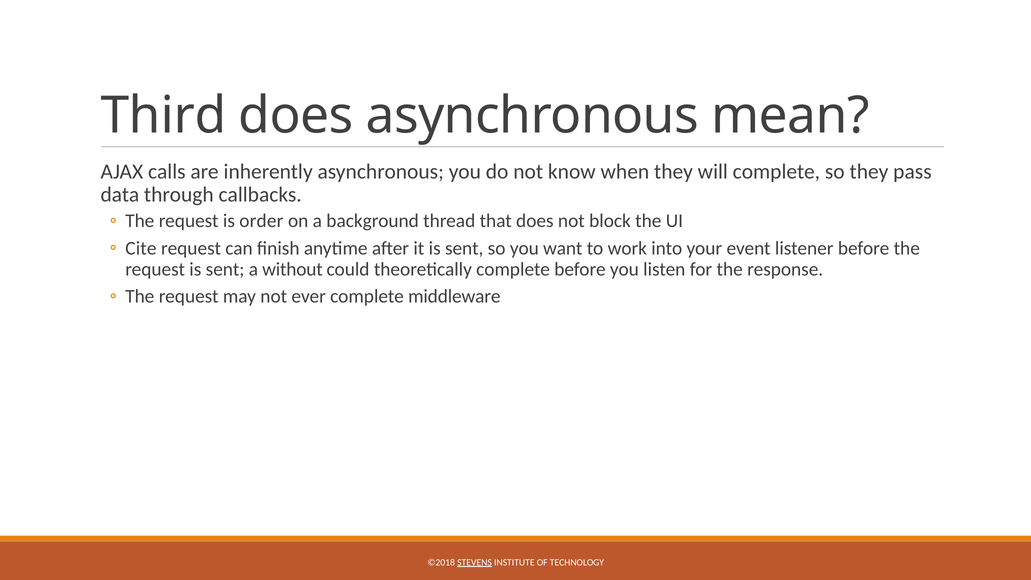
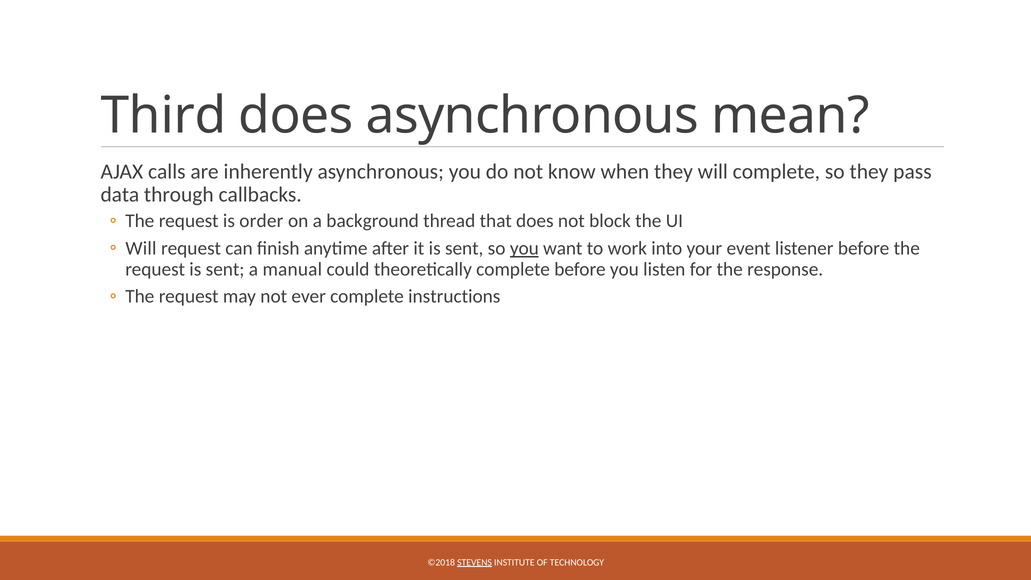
Cite at (141, 248): Cite -> Will
you at (524, 248) underline: none -> present
without: without -> manual
middleware: middleware -> instructions
